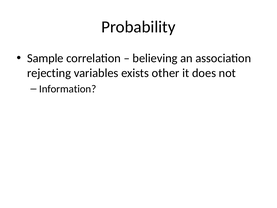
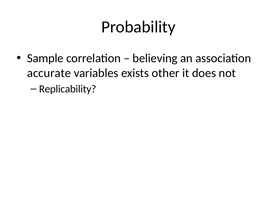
rejecting: rejecting -> accurate
Information: Information -> Replicability
